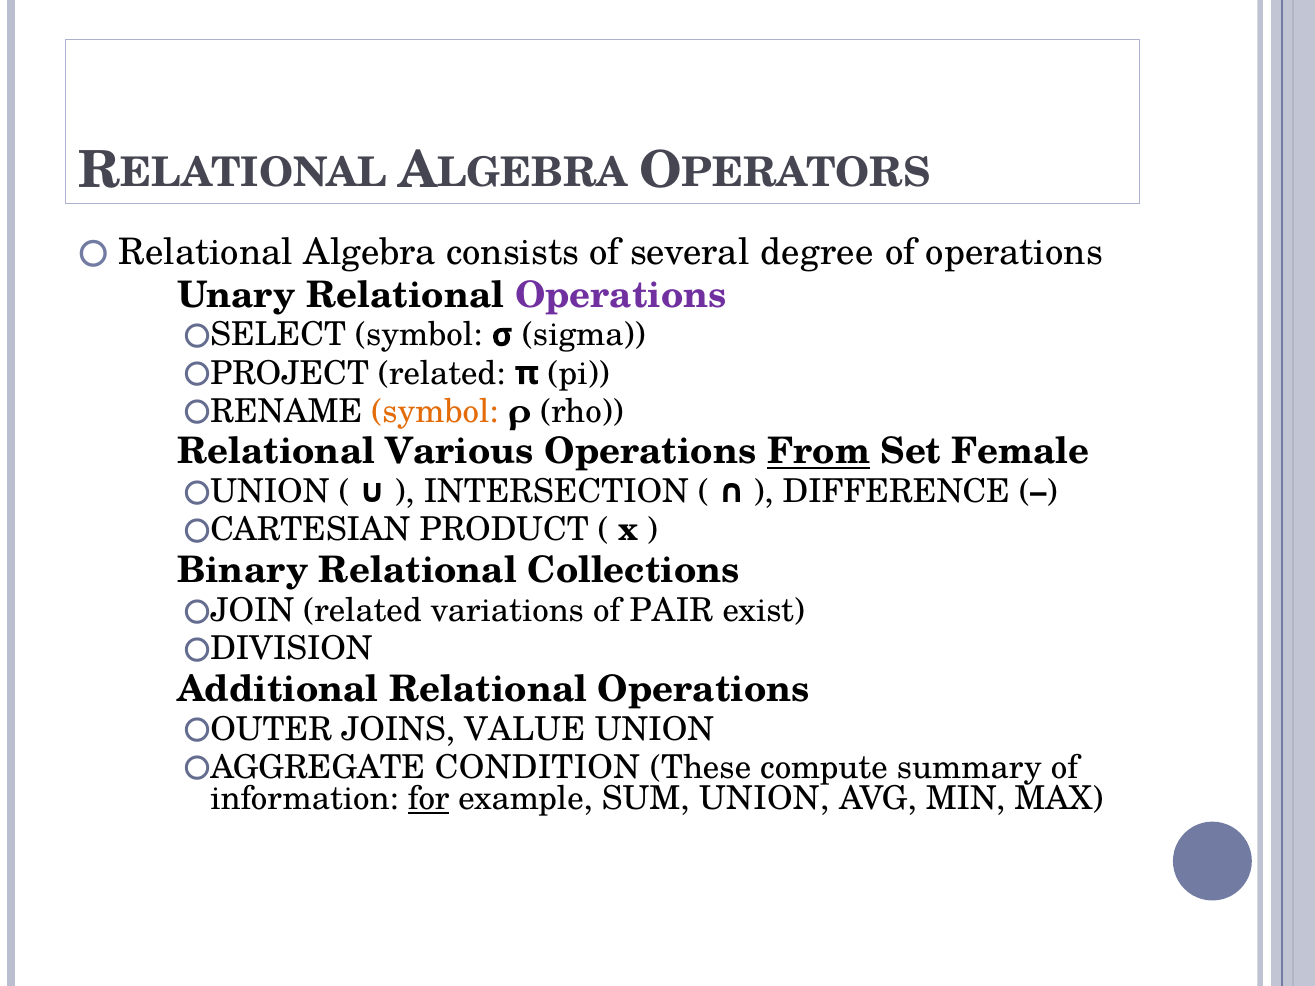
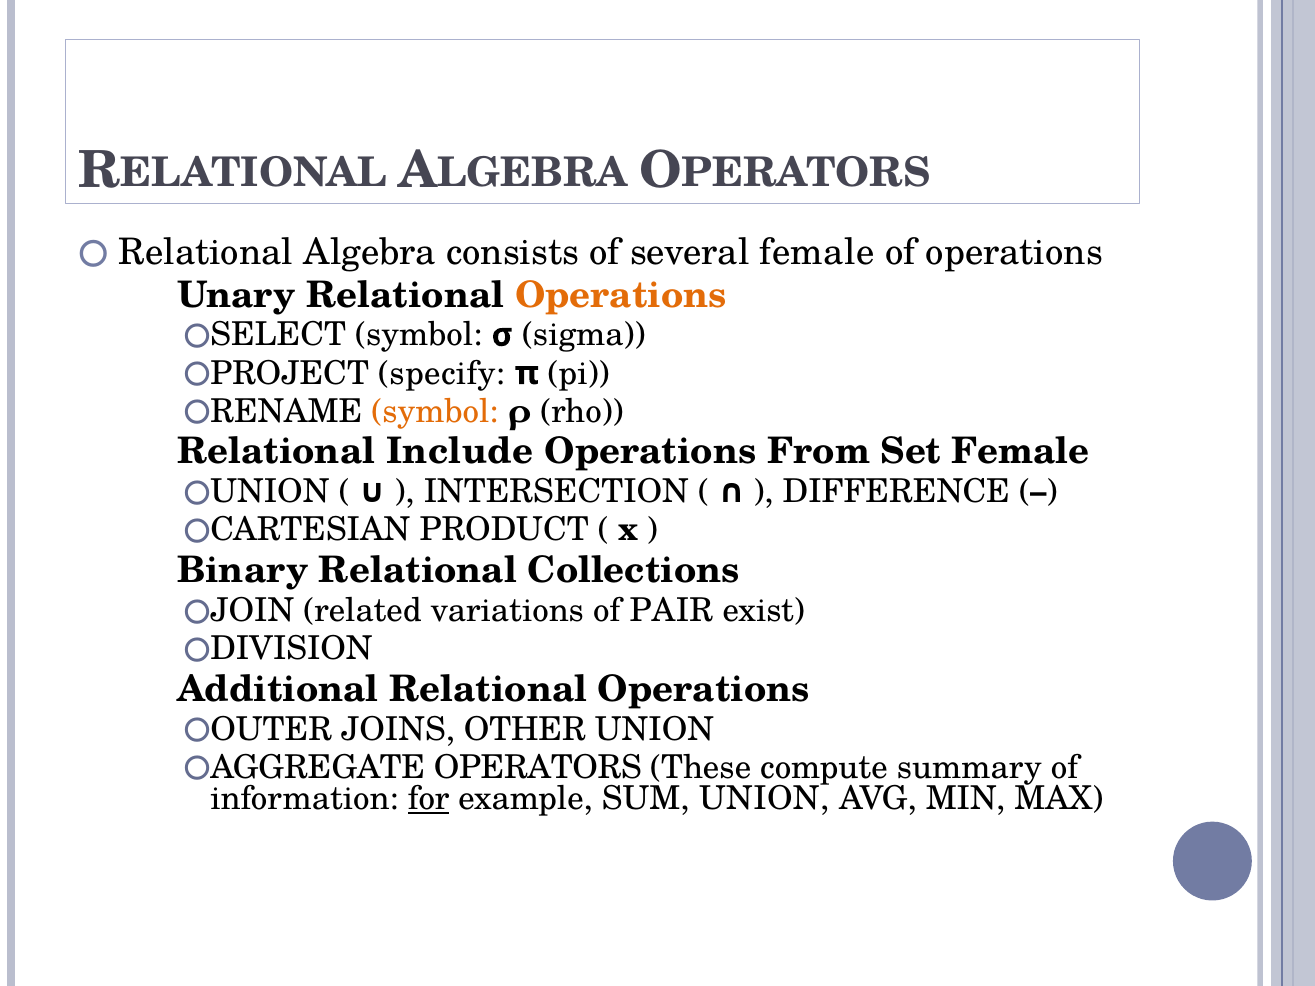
several degree: degree -> female
Operations at (621, 295) colour: purple -> orange
related at (442, 373): related -> specify
Various: Various -> Include
From underline: present -> none
VALUE: VALUE -> OTHER
CONDITION: CONDITION -> OPERATORS
